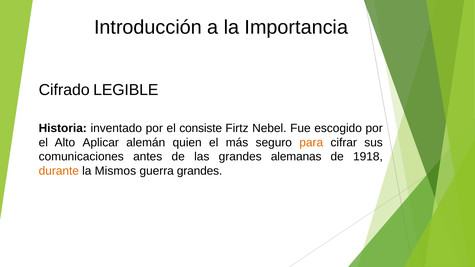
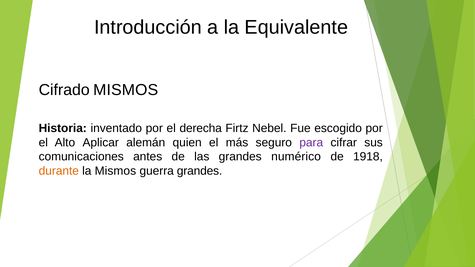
Importancia: Importancia -> Equivalente
Cifrado LEGIBLE: LEGIBLE -> MISMOS
consiste: consiste -> derecha
para colour: orange -> purple
alemanas: alemanas -> numérico
